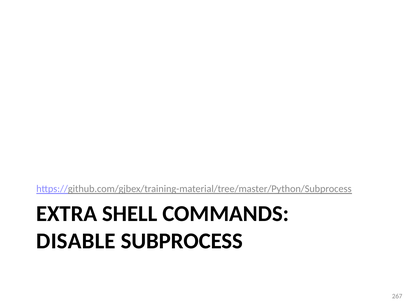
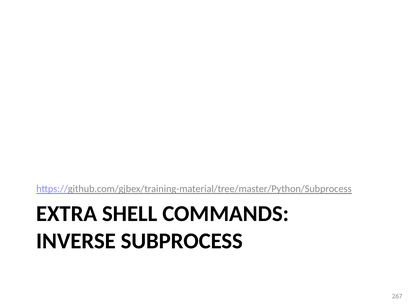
DISABLE: DISABLE -> INVERSE
